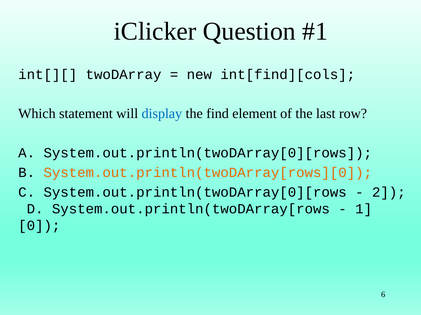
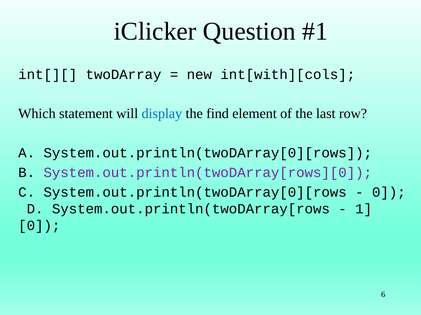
int[find][cols: int[find][cols -> int[with][cols
System.out.println(twoDArray[rows][0 colour: orange -> purple
2 at (389, 193): 2 -> 0
